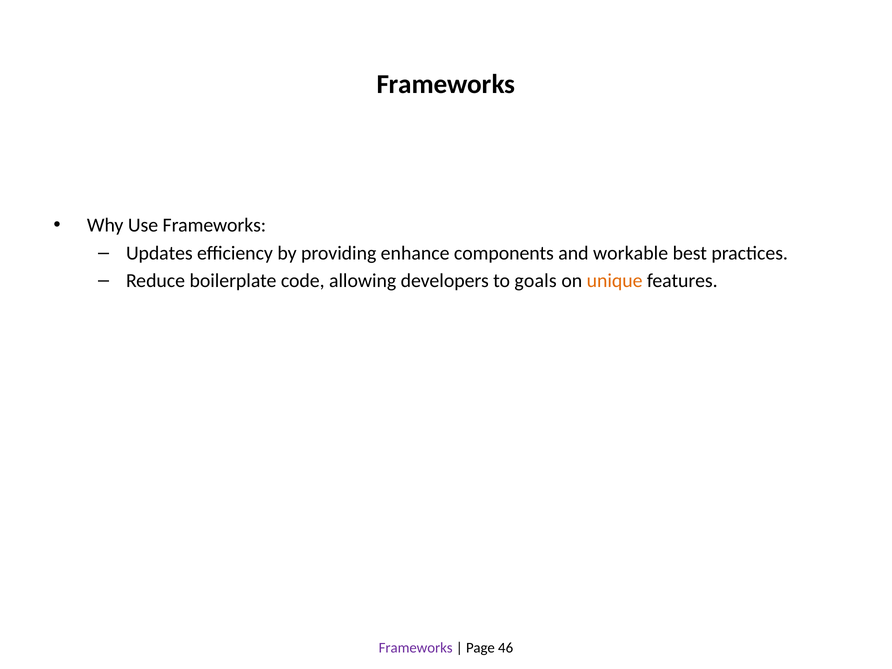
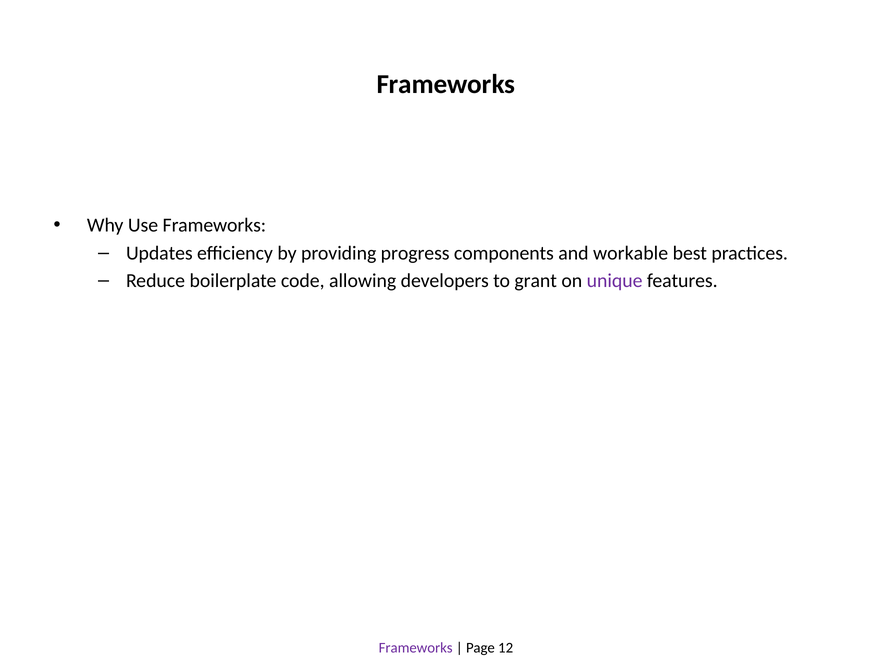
enhance: enhance -> progress
goals: goals -> grant
unique colour: orange -> purple
46: 46 -> 12
